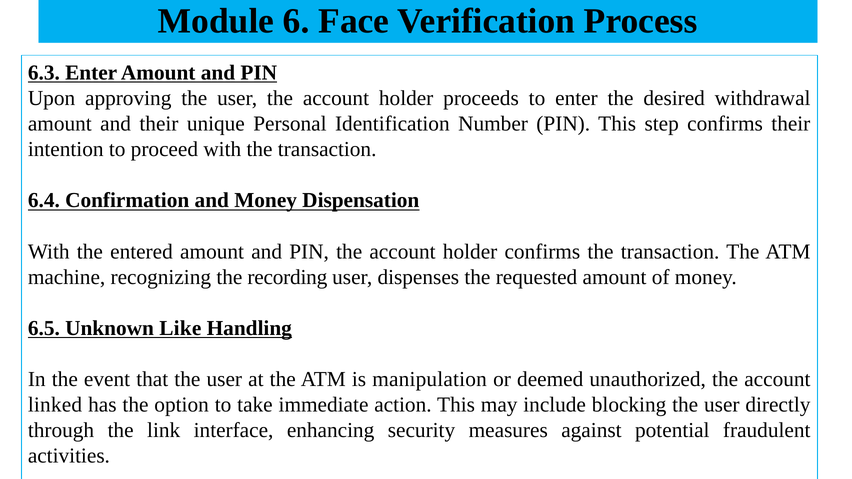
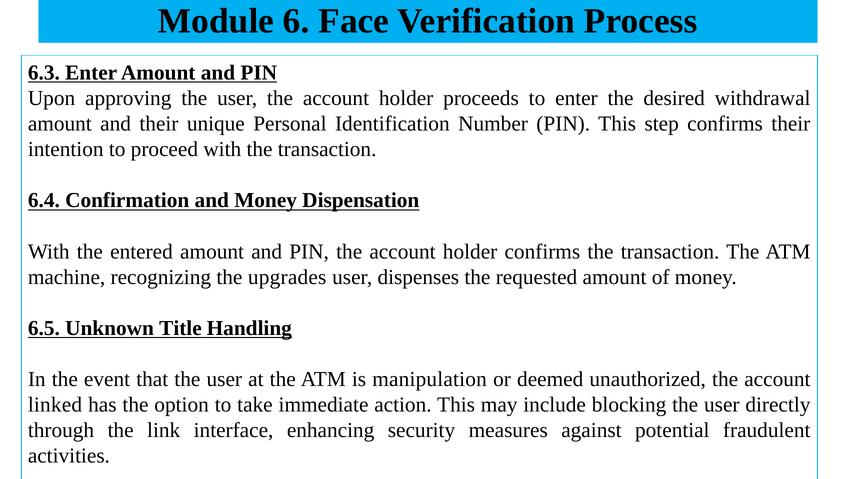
recording: recording -> upgrades
Like: Like -> Title
